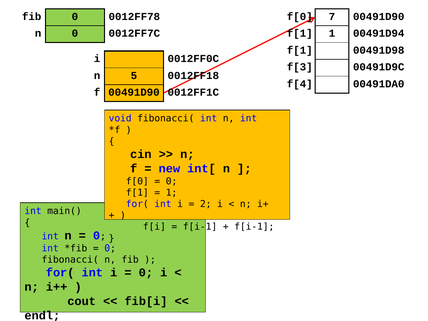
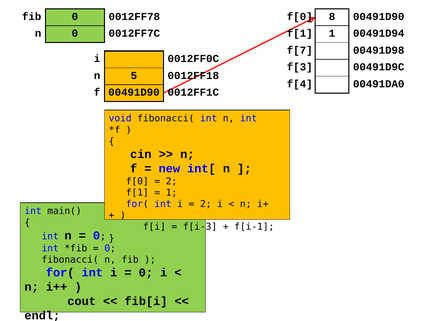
7: 7 -> 8
f[1 at (300, 50): f[1 -> f[7
0 at (172, 181): 0 -> 2
f[i-1 at (200, 227): f[i-1 -> f[i-3
